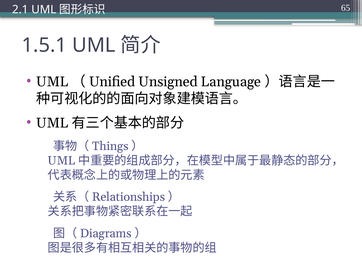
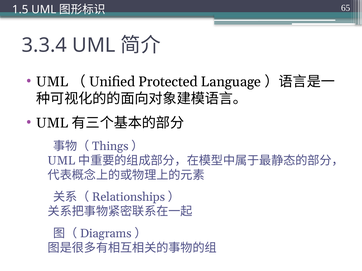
2.1: 2.1 -> 1.5
1.5.1: 1.5.1 -> 3.3.4
Unsigned: Unsigned -> Protected
